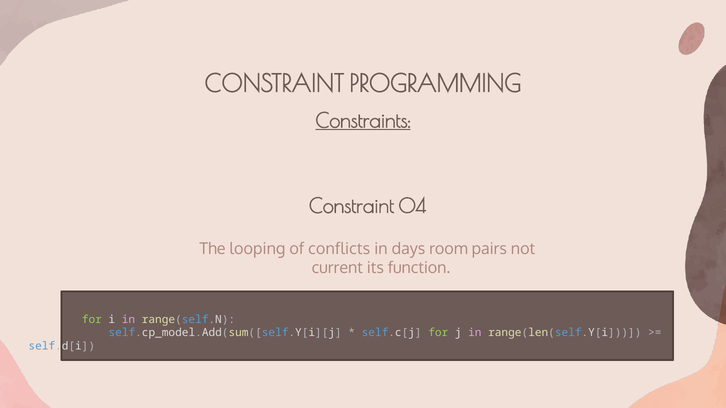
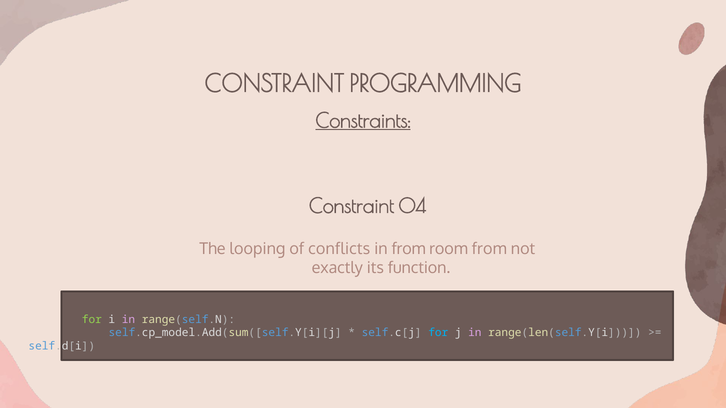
in days: days -> from
room pairs: pairs -> from
current: current -> exactly
for at (438, 333) colour: light green -> light blue
